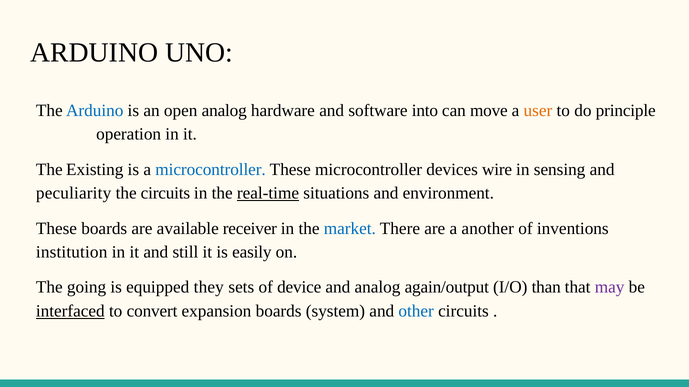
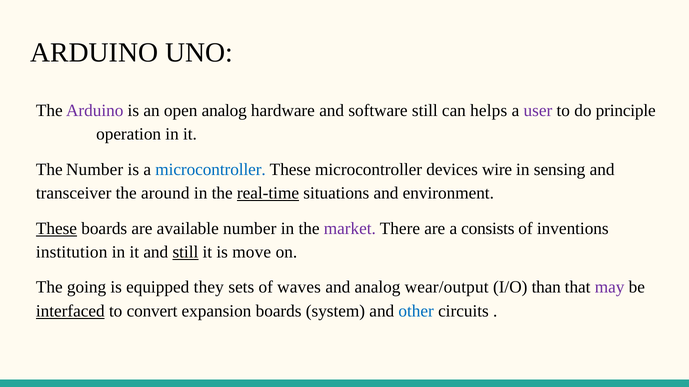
Arduino at (95, 111) colour: blue -> purple
software into: into -> still
move: move -> helps
user colour: orange -> purple
The Existing: Existing -> Number
peculiarity: peculiarity -> transceiver
the circuits: circuits -> around
These at (56, 229) underline: none -> present
available receiver: receiver -> number
market colour: blue -> purple
another: another -> consists
still at (185, 253) underline: none -> present
easily: easily -> move
device: device -> waves
again/output: again/output -> wear/output
